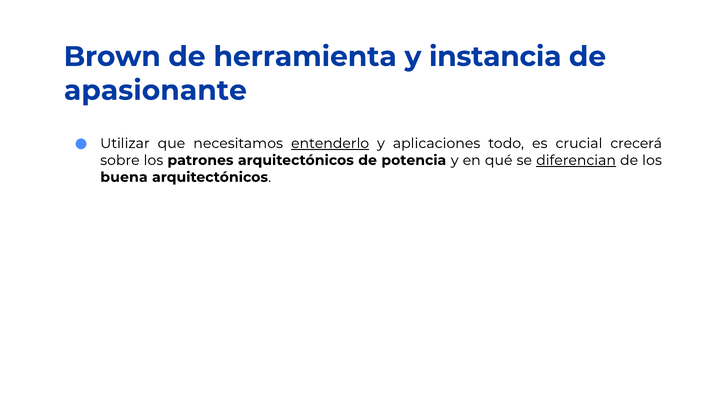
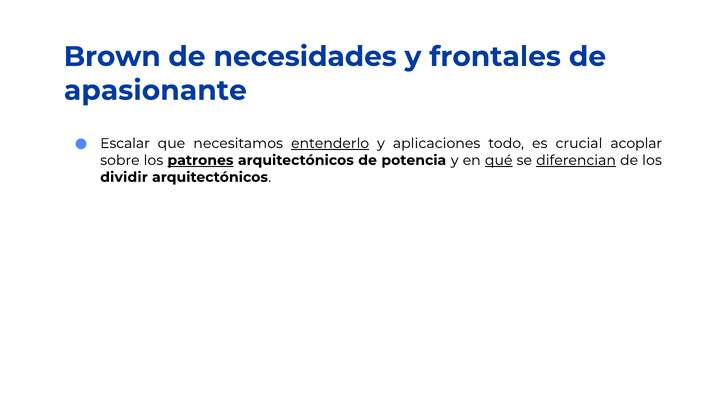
herramienta: herramienta -> necesidades
instancia: instancia -> frontales
Utilizar: Utilizar -> Escalar
crecerá: crecerá -> acoplar
patrones underline: none -> present
qué underline: none -> present
buena: buena -> dividir
